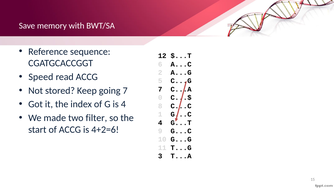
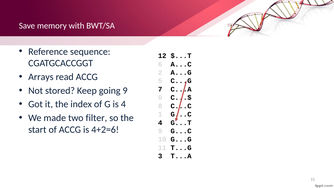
Speed: Speed -> Arrays
going 7: 7 -> 9
